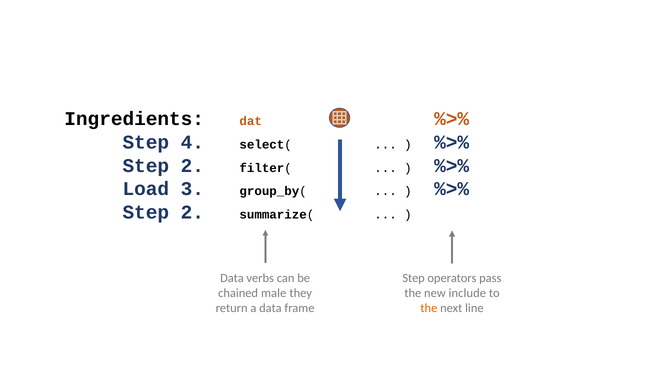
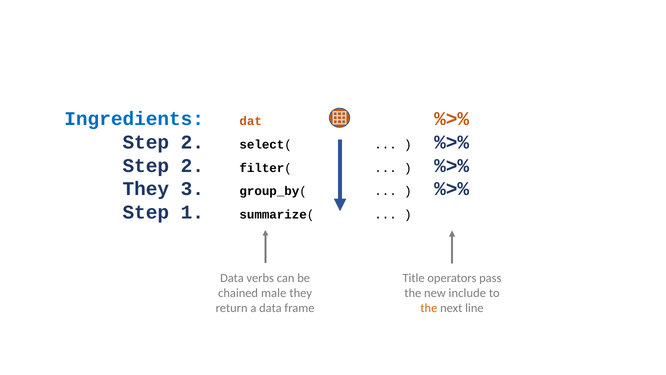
Ingredients colour: black -> blue
4 at (192, 142): 4 -> 2
Load at (146, 189): Load -> They
2 at (192, 212): 2 -> 1
Step at (414, 278): Step -> Title
